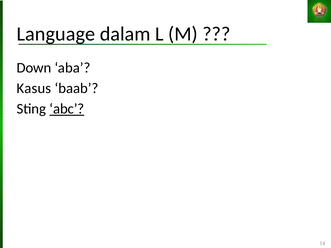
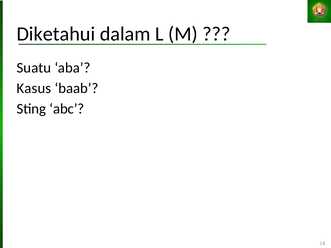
Language: Language -> Diketahui
Down: Down -> Suatu
abc underline: present -> none
